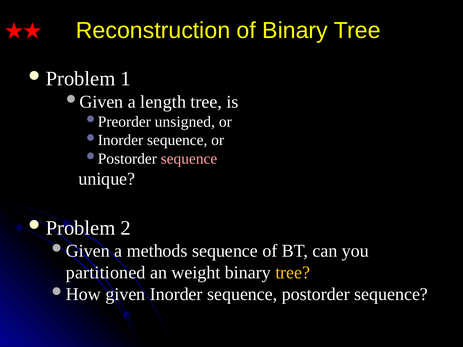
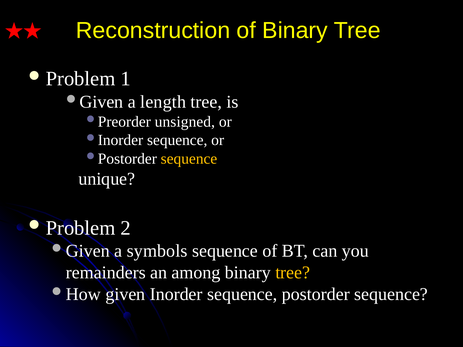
sequence at (189, 159) colour: pink -> yellow
methods: methods -> symbols
partitioned: partitioned -> remainders
weight: weight -> among
